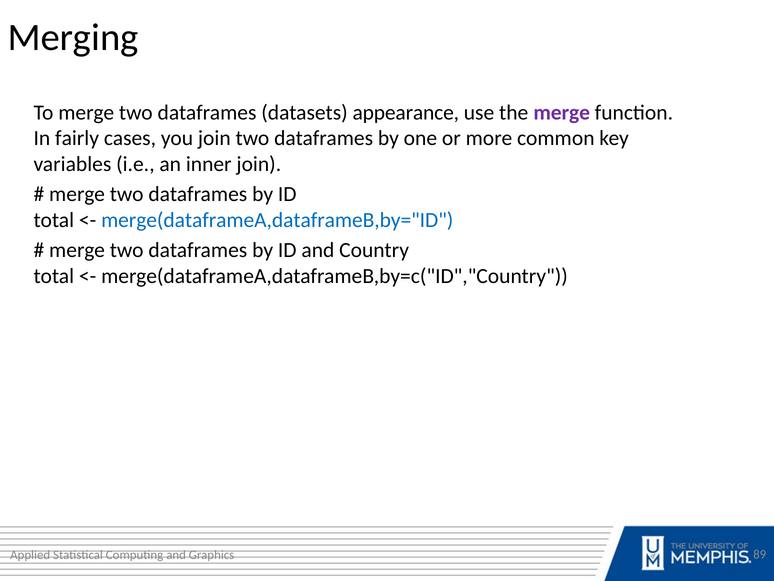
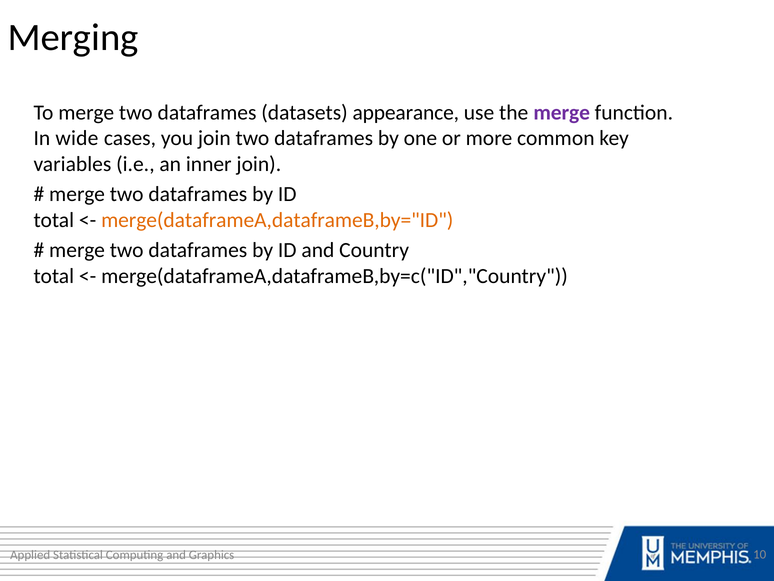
fairly: fairly -> wide
merge(dataframeA,dataframeB,by="ID colour: blue -> orange
89: 89 -> 10
